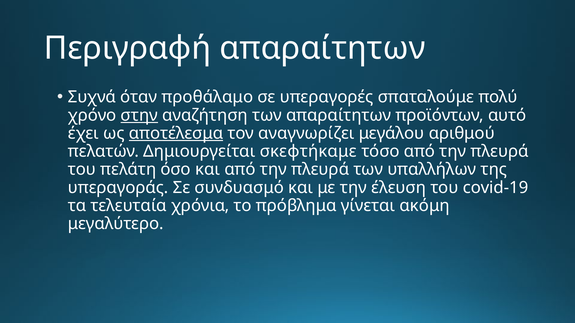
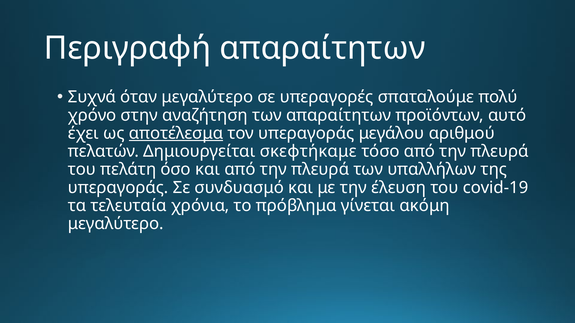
όταν προθάλαμο: προθάλαμο -> μεγαλύτερο
στην underline: present -> none
τον αναγνωρίζει: αναγνωρίζει -> υπεραγοράς
